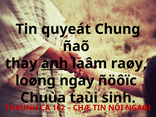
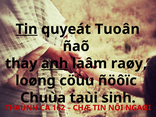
Tin at (27, 29) underline: none -> present
Chung: Chung -> Tuoân
ngay: ngay -> cöùu
